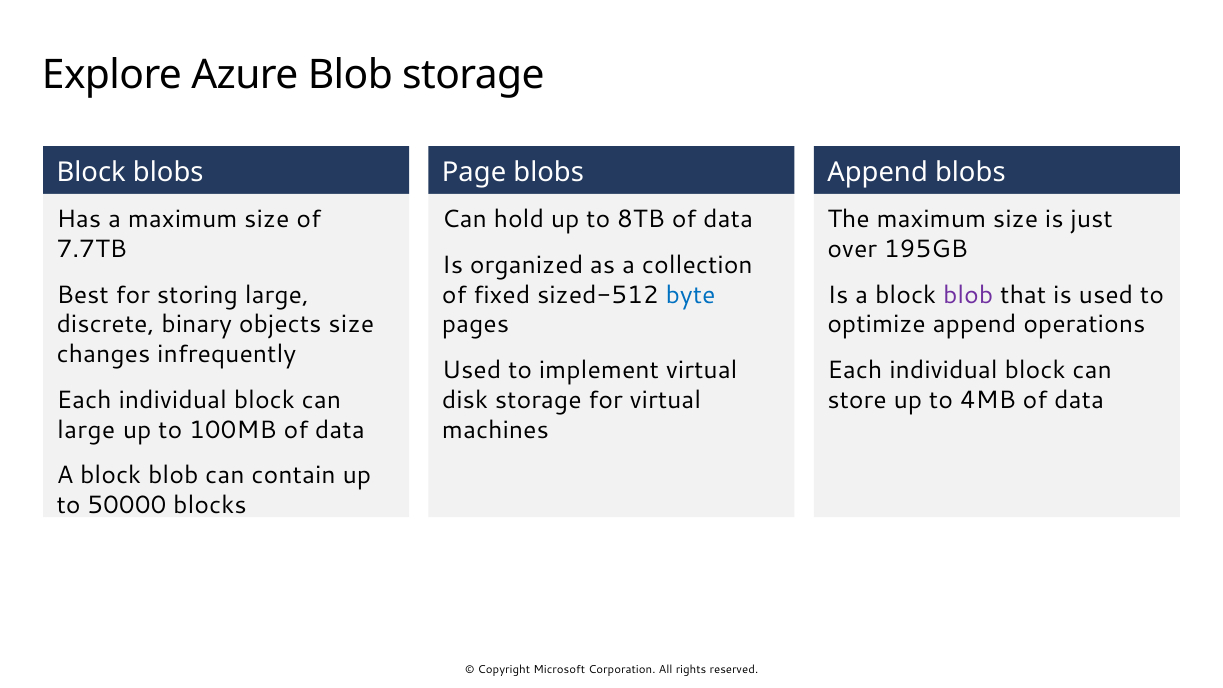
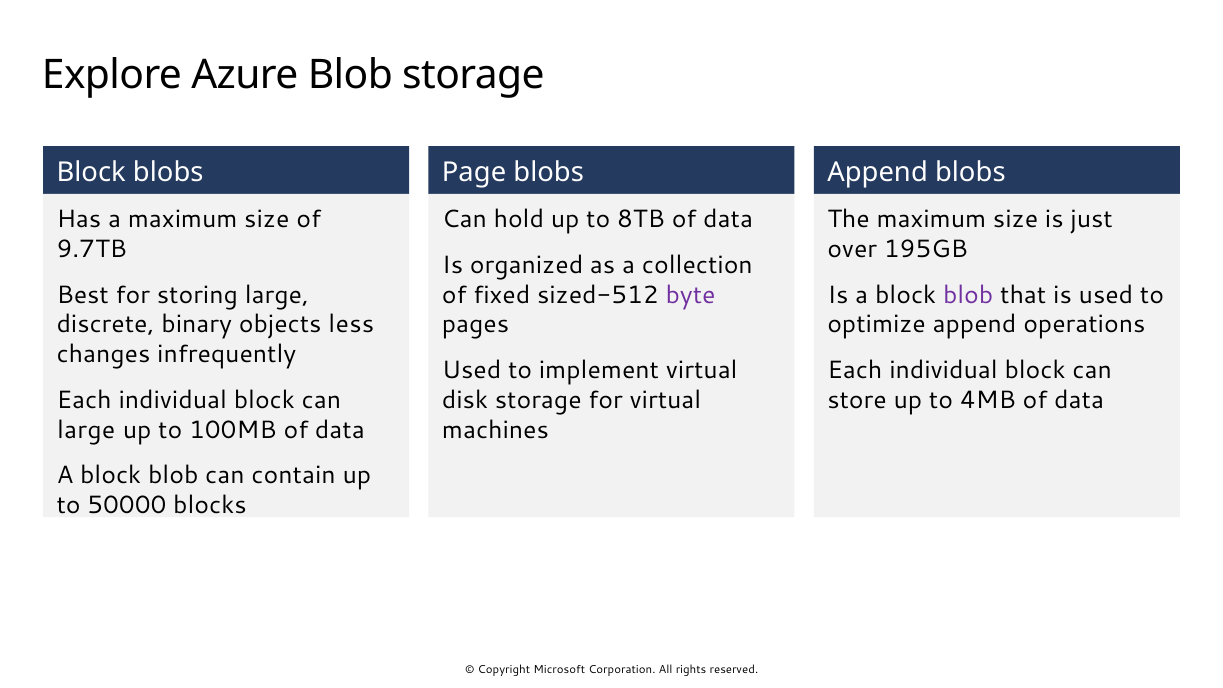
7.7TB: 7.7TB -> 9.7TB
byte colour: blue -> purple
objects size: size -> less
